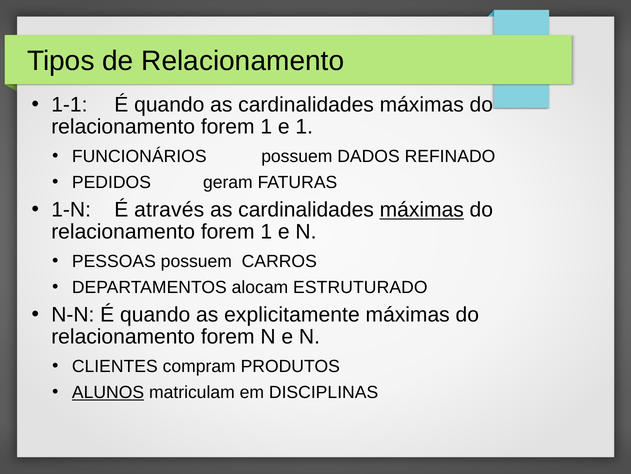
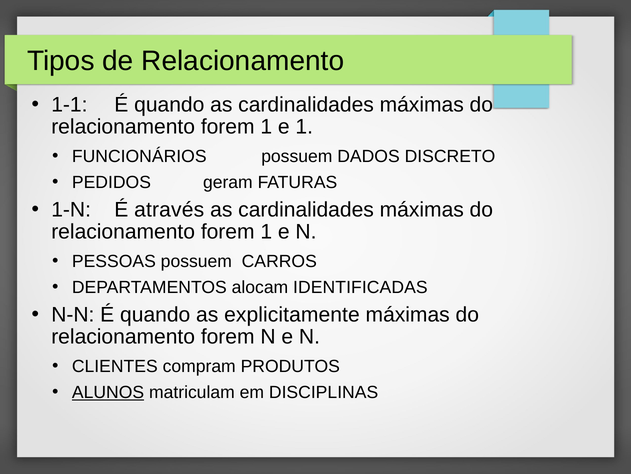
REFINADO: REFINADO -> DISCRETO
máximas at (422, 210) underline: present -> none
ESTRUTURADO: ESTRUTURADO -> IDENTIFICADAS
